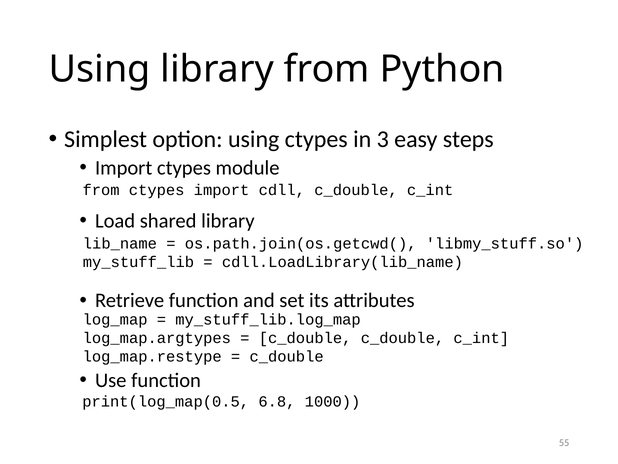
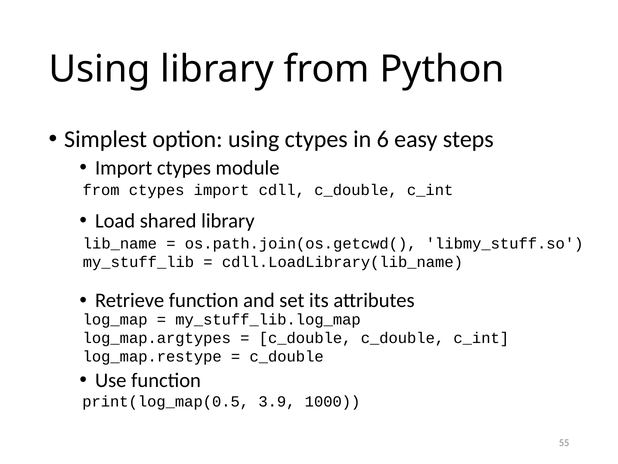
3: 3 -> 6
6.8: 6.8 -> 3.9
